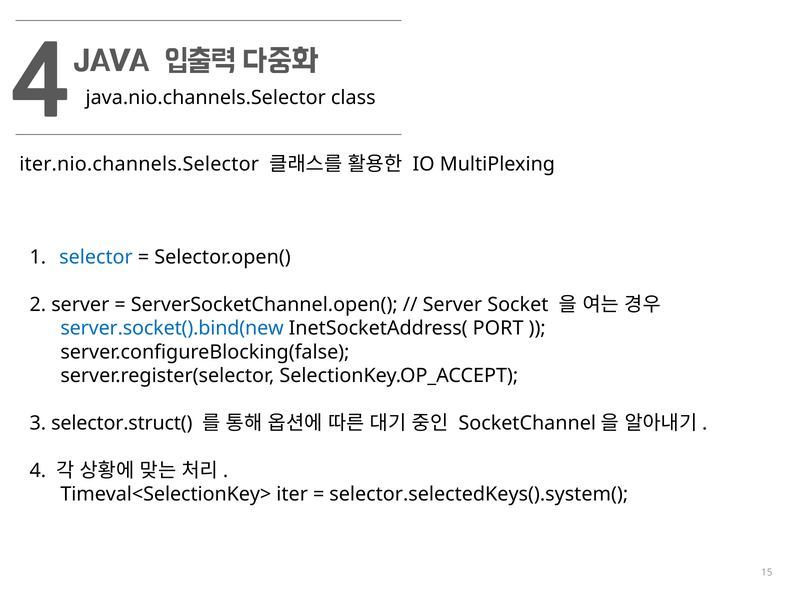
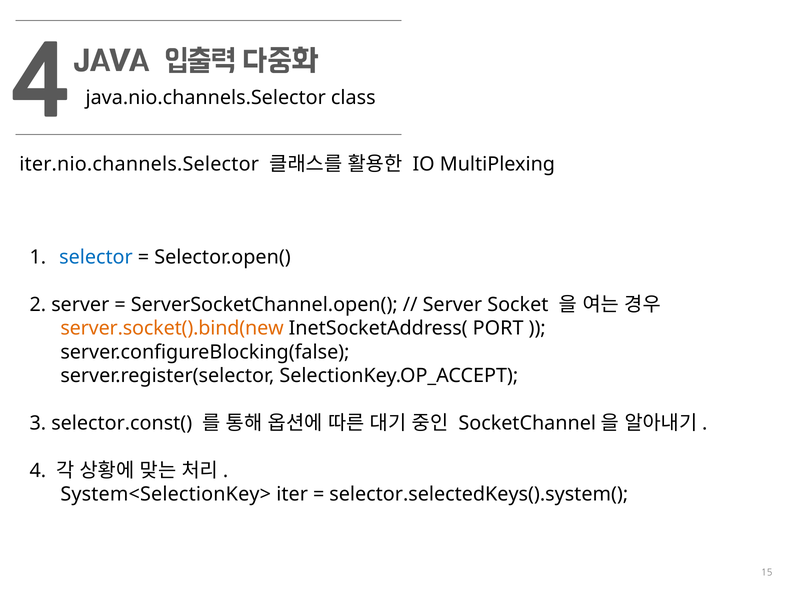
server.socket().bind(new colour: blue -> orange
selector.struct(: selector.struct( -> selector.const(
Timeval<SelectionKey>: Timeval<SelectionKey> -> System<SelectionKey>
